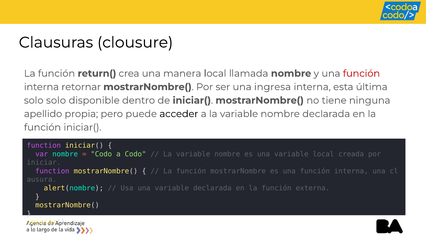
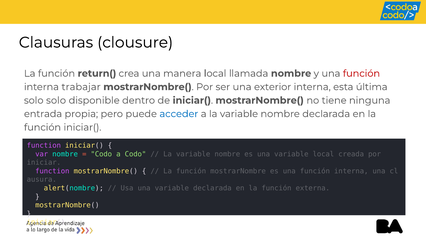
retornar: retornar -> trabajar
ingresa: ingresa -> exterior
apellido: apellido -> entrada
acceder colour: black -> blue
